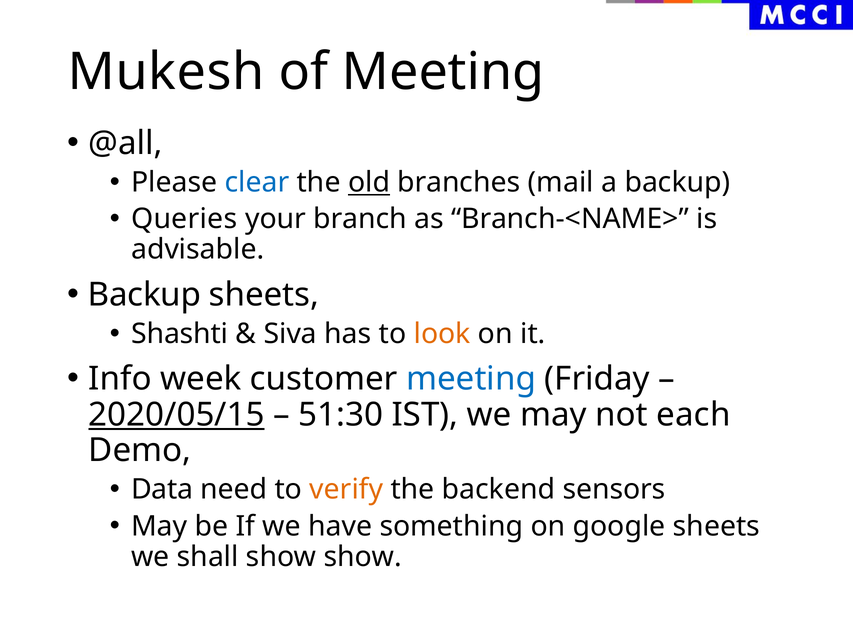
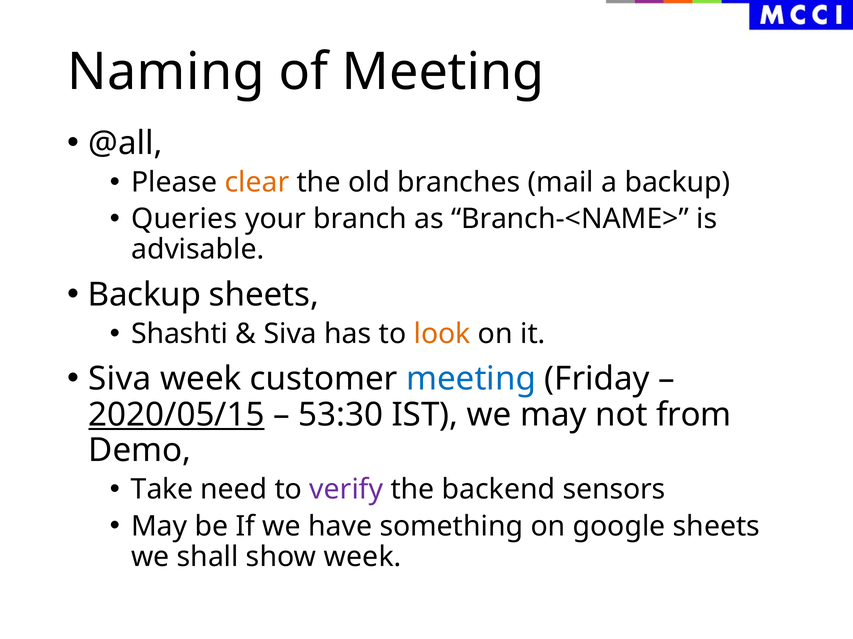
Mukesh: Mukesh -> Naming
clear colour: blue -> orange
old underline: present -> none
Info at (120, 379): Info -> Siva
51:30: 51:30 -> 53:30
each: each -> from
Data: Data -> Take
verify colour: orange -> purple
show show: show -> week
